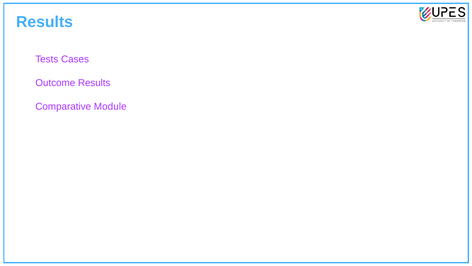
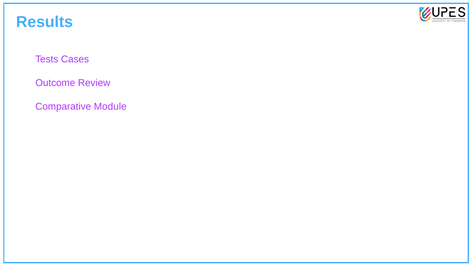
Outcome Results: Results -> Review
